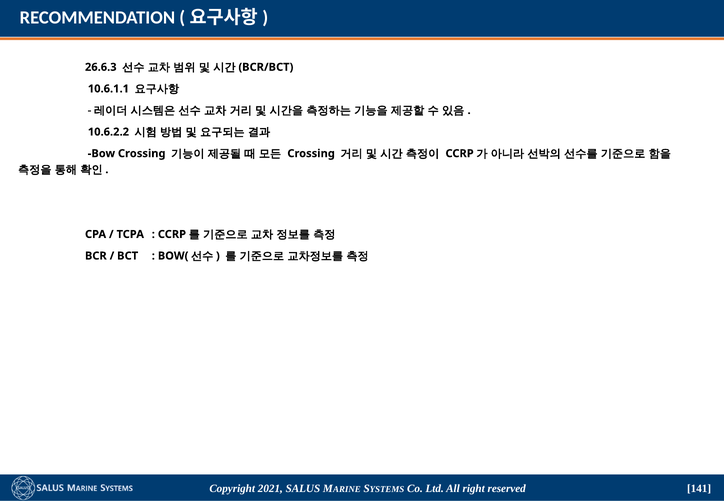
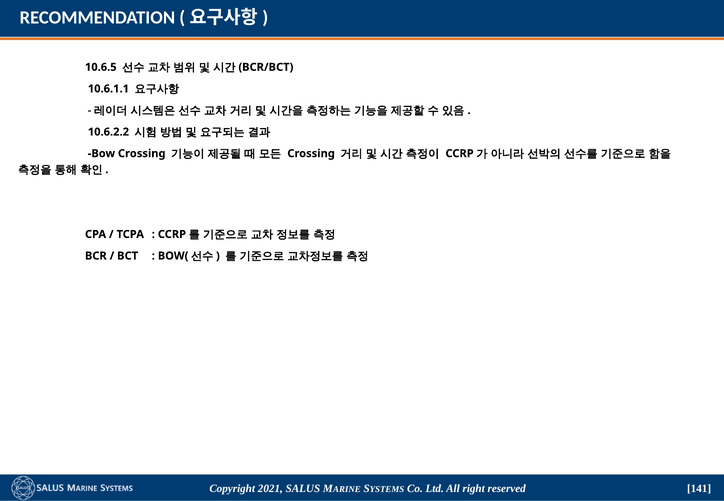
26.6.3: 26.6.3 -> 10.6.5
